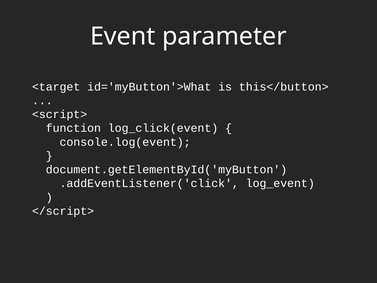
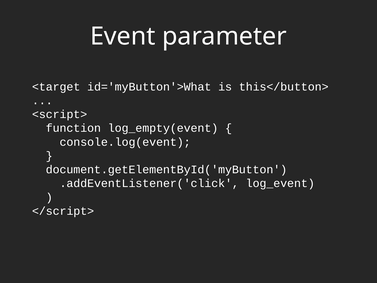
log_click(event: log_click(event -> log_empty(event
